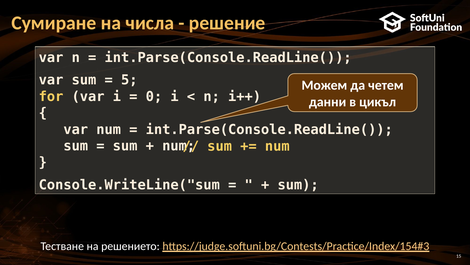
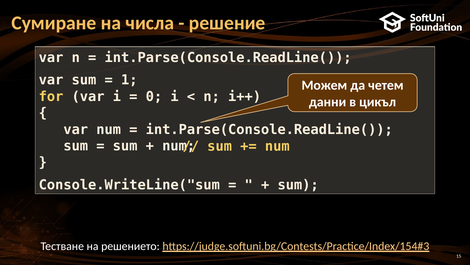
5: 5 -> 1
